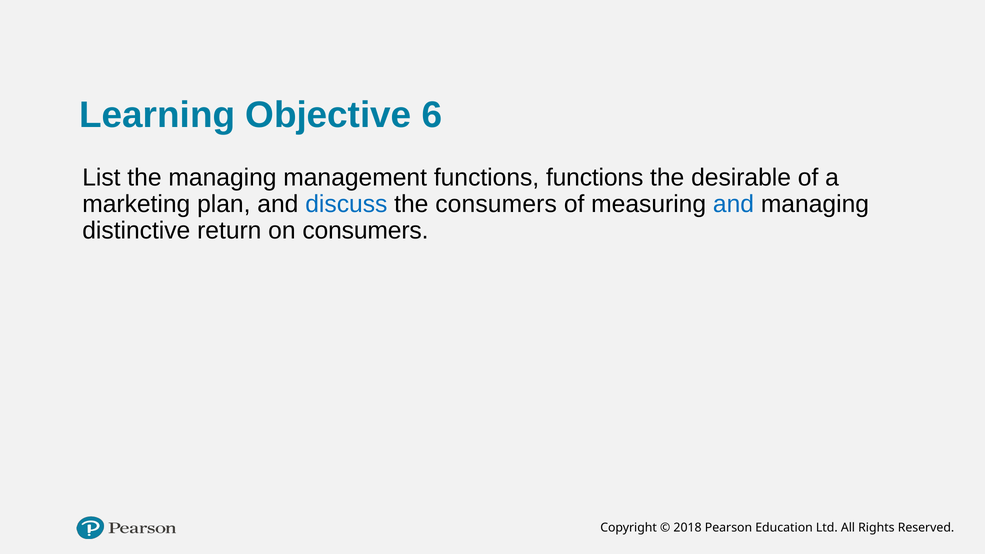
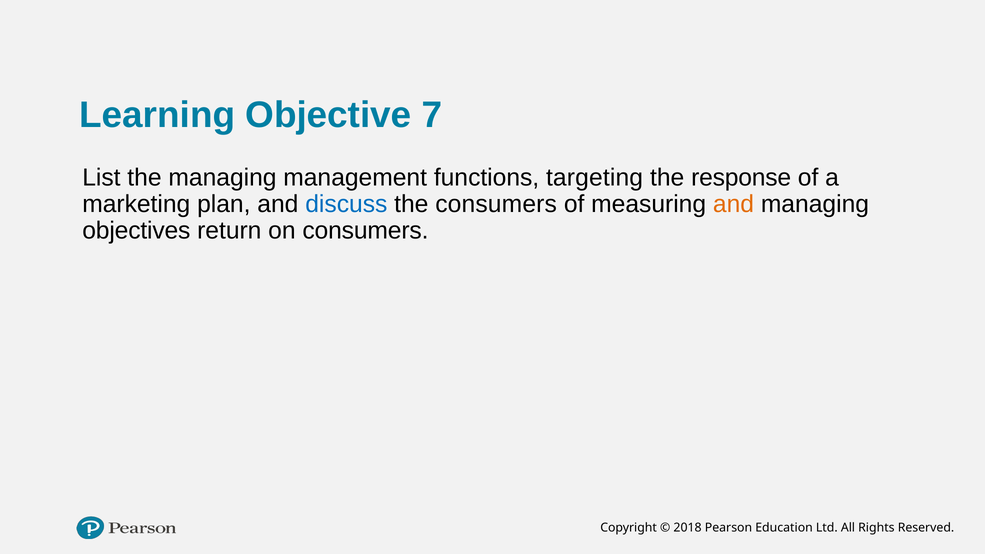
6: 6 -> 7
functions functions: functions -> targeting
desirable: desirable -> response
and at (733, 204) colour: blue -> orange
distinctive: distinctive -> objectives
